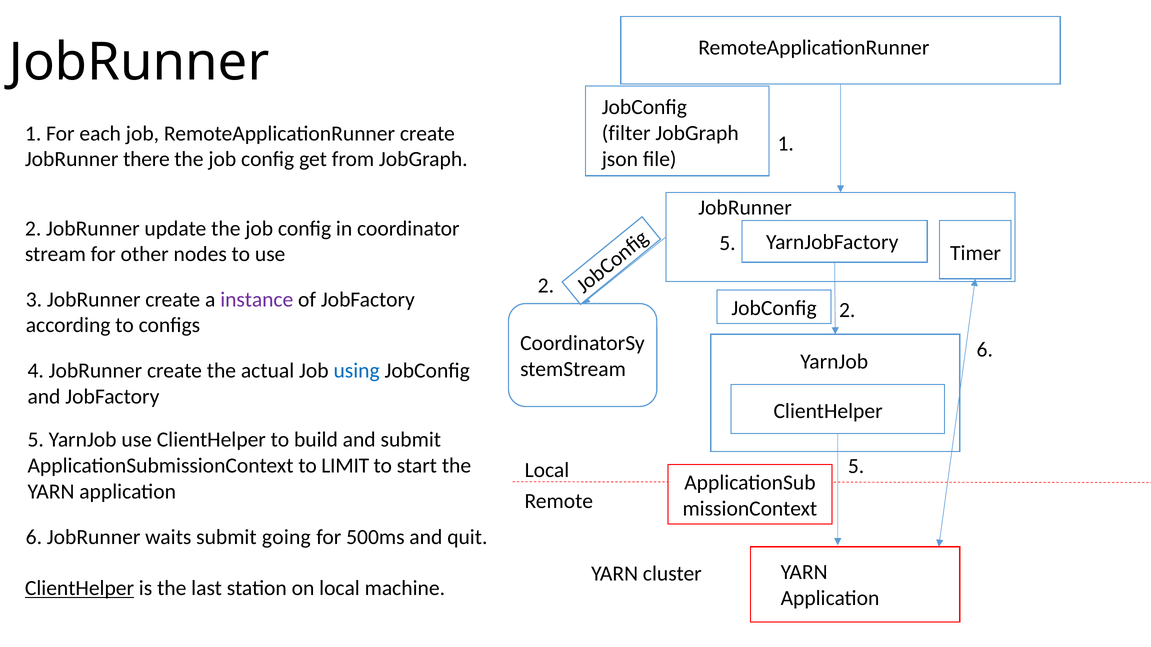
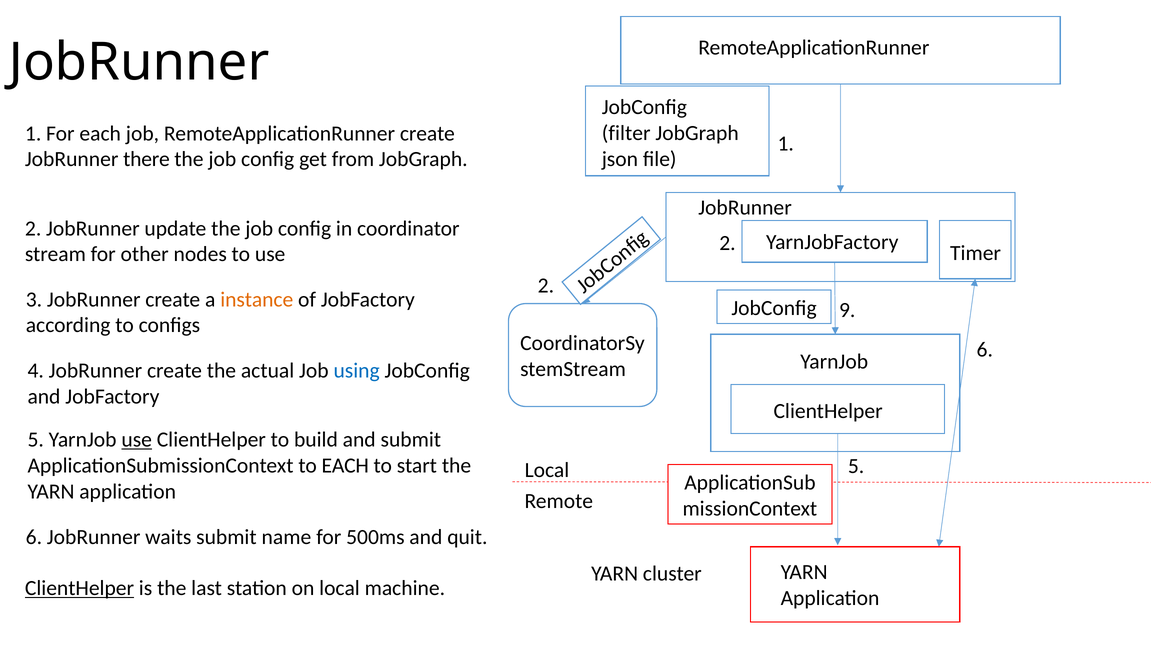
5 at (727, 243): 5 -> 2
instance colour: purple -> orange
JobConfig 2: 2 -> 9
use at (137, 440) underline: none -> present
to LIMIT: LIMIT -> EACH
going: going -> name
